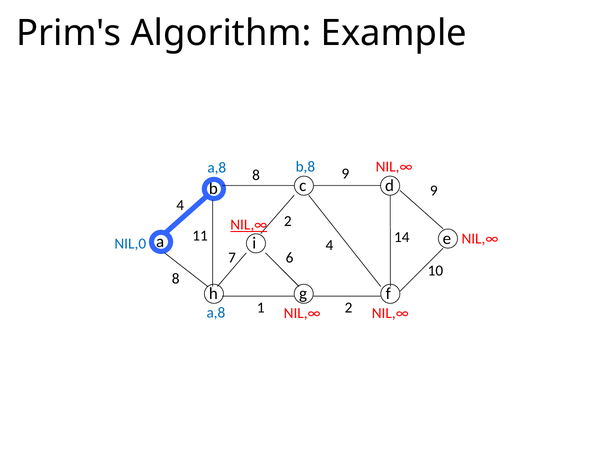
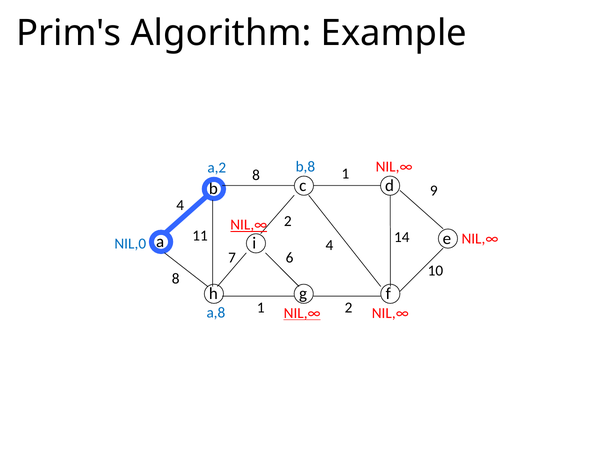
a,8 at (217, 168): a,8 -> a,2
8 9: 9 -> 1
NIL,∞ at (302, 313) underline: none -> present
